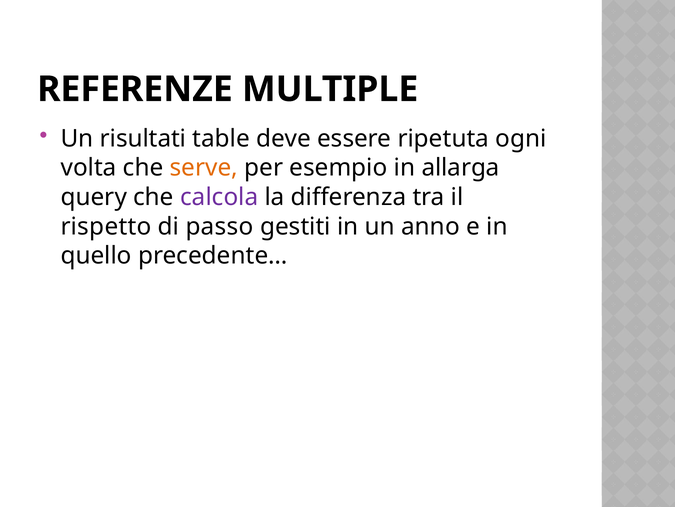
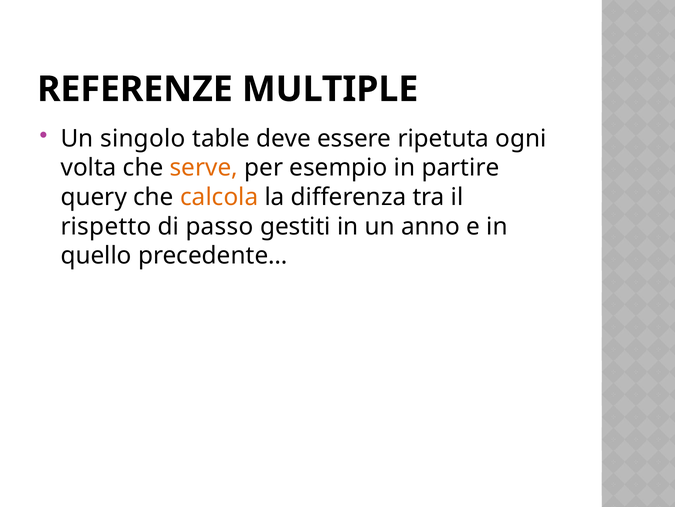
risultati: risultati -> singolo
allarga: allarga -> partire
calcola colour: purple -> orange
